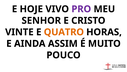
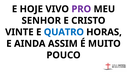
QUATRO colour: orange -> blue
